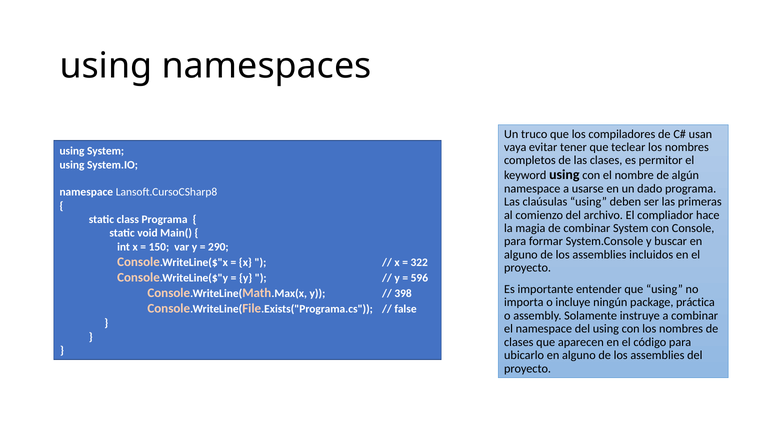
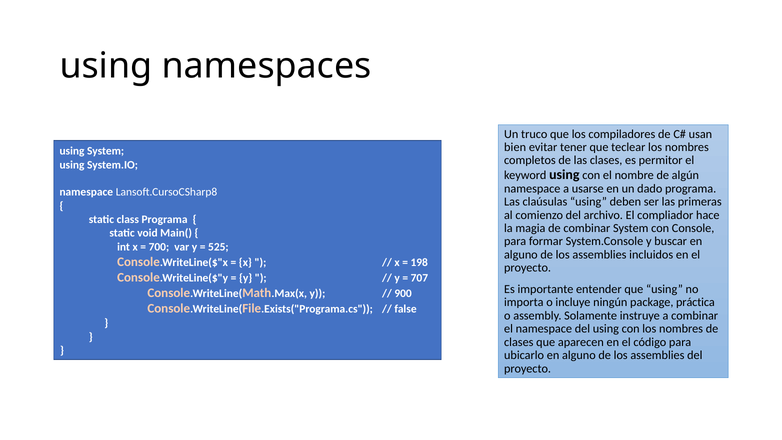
vaya: vaya -> bien
150: 150 -> 700
290: 290 -> 525
322: 322 -> 198
596: 596 -> 707
398: 398 -> 900
